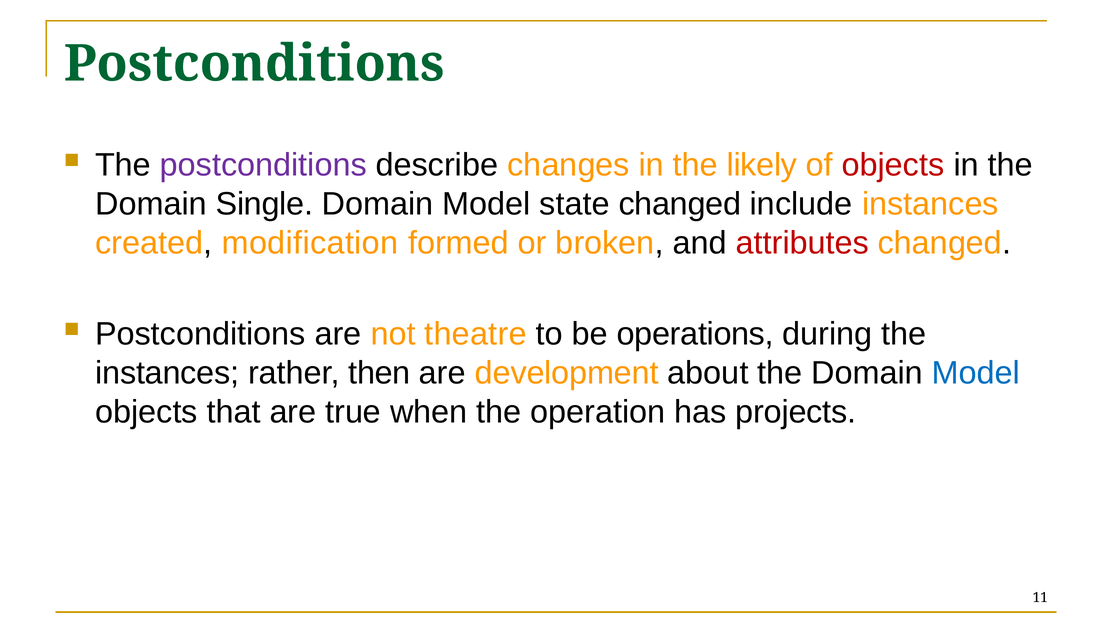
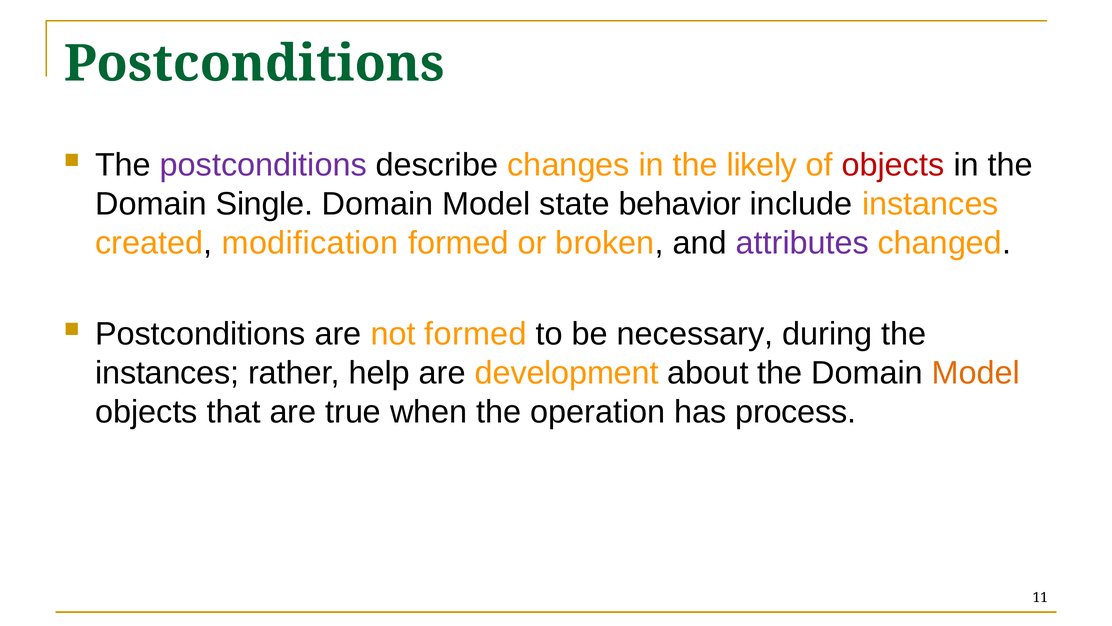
state changed: changed -> behavior
attributes colour: red -> purple
not theatre: theatre -> formed
operations: operations -> necessary
then: then -> help
Model at (976, 373) colour: blue -> orange
projects: projects -> process
